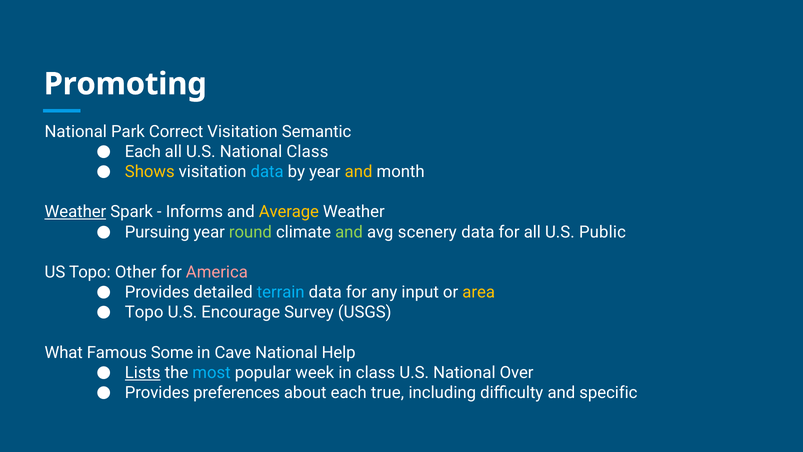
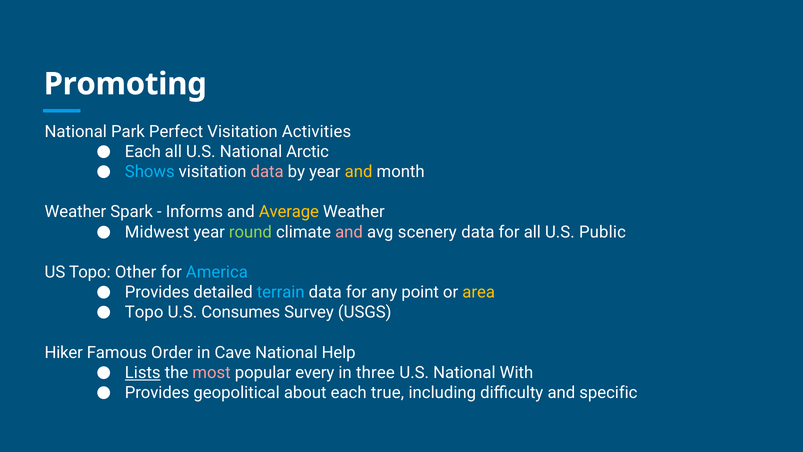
Correct: Correct -> Perfect
Semantic: Semantic -> Activities
National Class: Class -> Arctic
Shows colour: yellow -> light blue
data at (267, 172) colour: light blue -> pink
Weather at (75, 212) underline: present -> none
Pursuing: Pursuing -> Midwest
and at (349, 232) colour: light green -> pink
America colour: pink -> light blue
input: input -> point
Encourage: Encourage -> Consumes
What: What -> Hiker
Some: Some -> Order
most colour: light blue -> pink
week: week -> every
in class: class -> three
Over: Over -> With
preferences: preferences -> geopolitical
